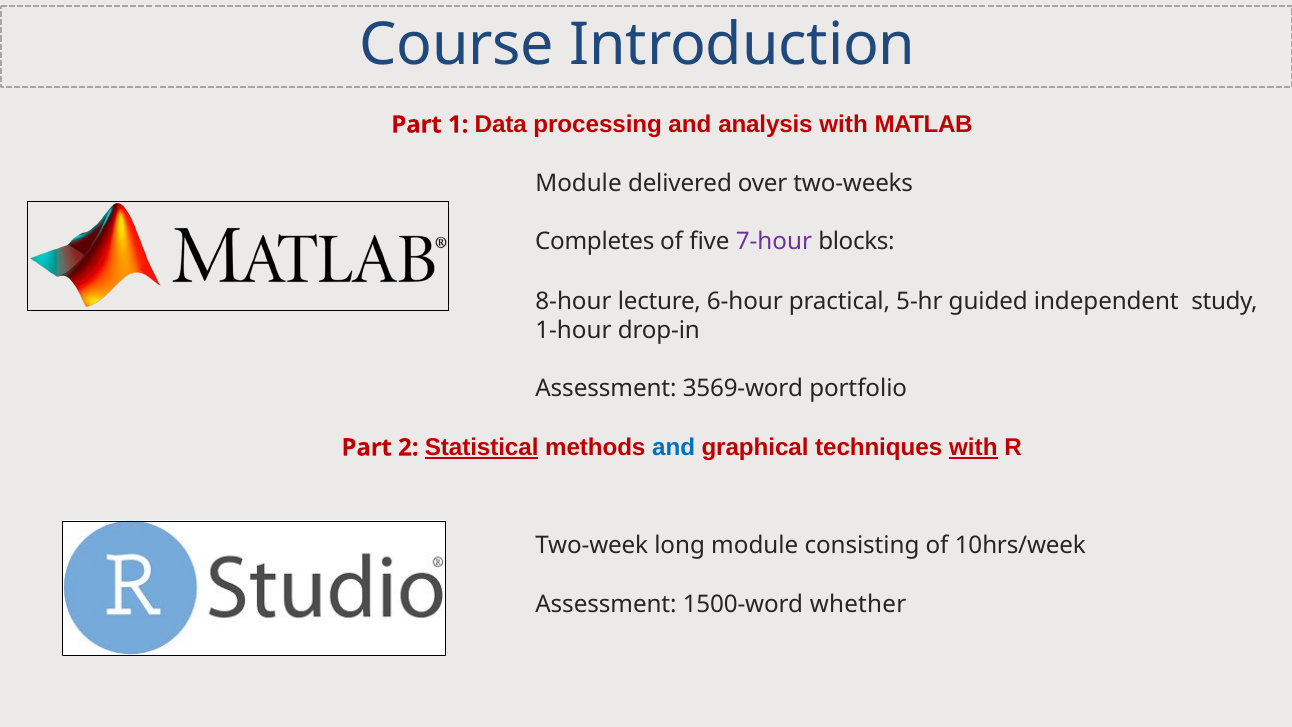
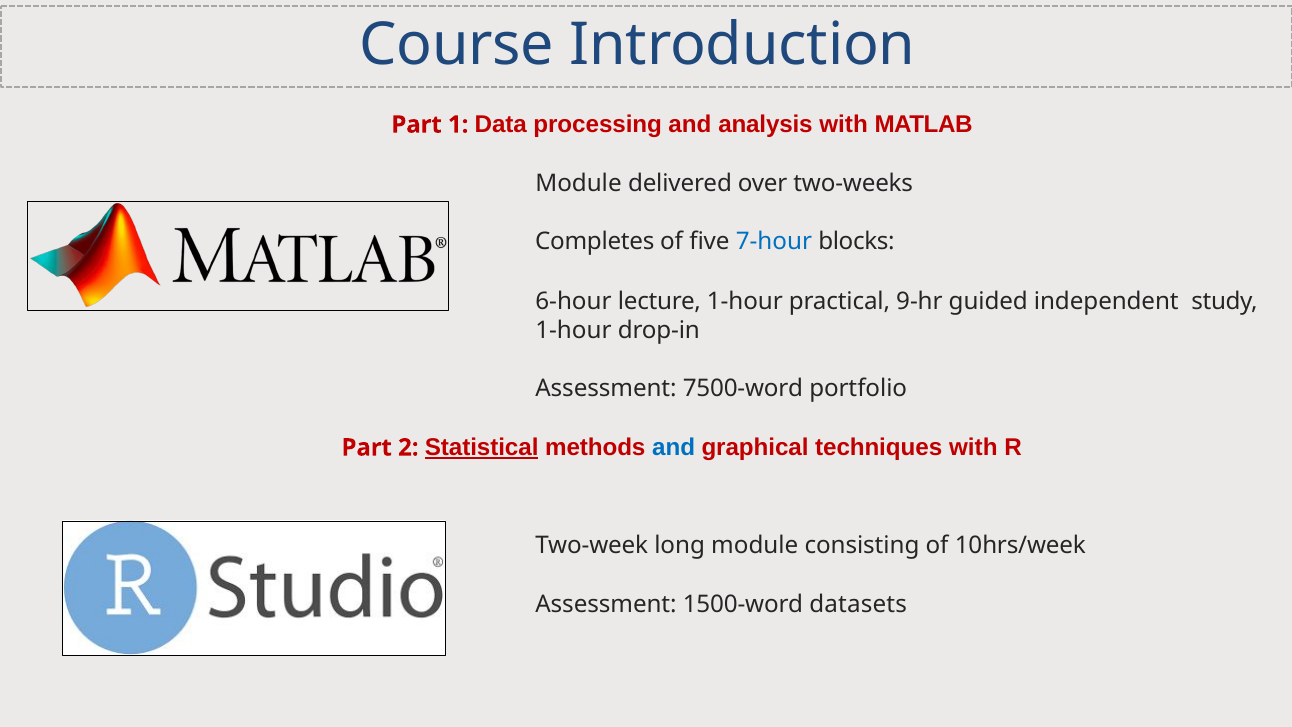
7-hour colour: purple -> blue
8-hour: 8-hour -> 6-hour
lecture 6-hour: 6-hour -> 1-hour
5-hr: 5-hr -> 9-hr
3569-word: 3569-word -> 7500-word
with at (973, 447) underline: present -> none
whether: whether -> datasets
